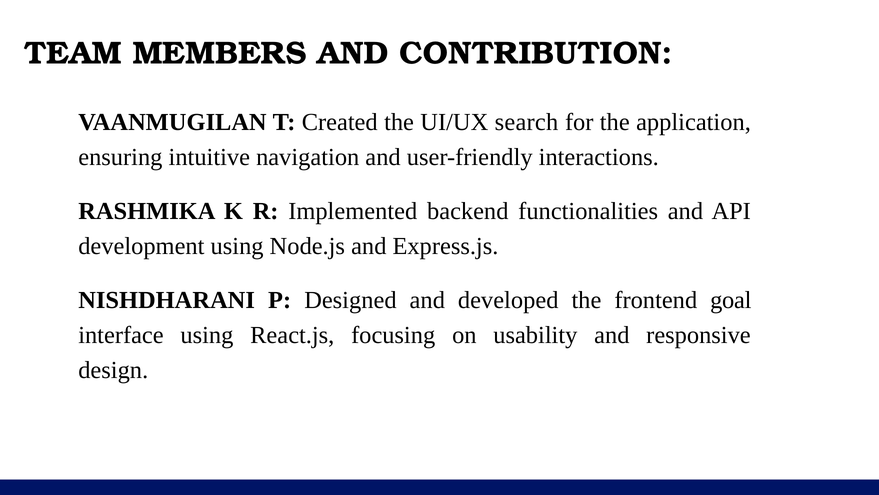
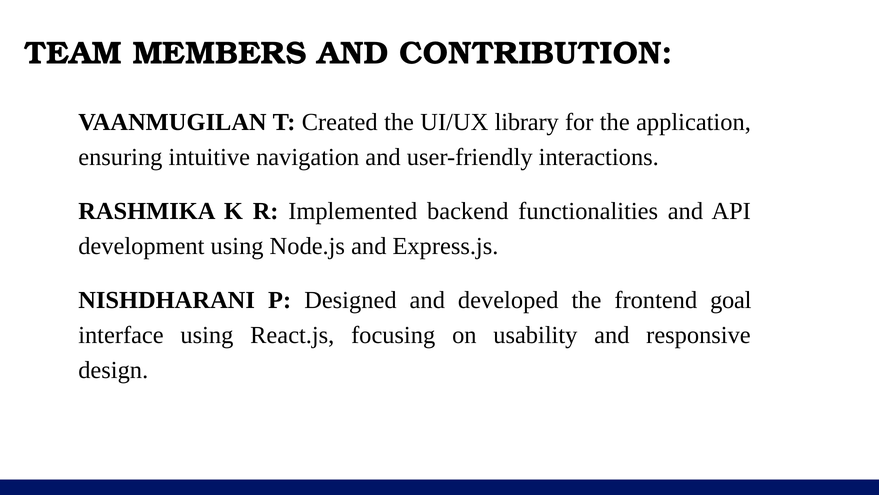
search: search -> library
